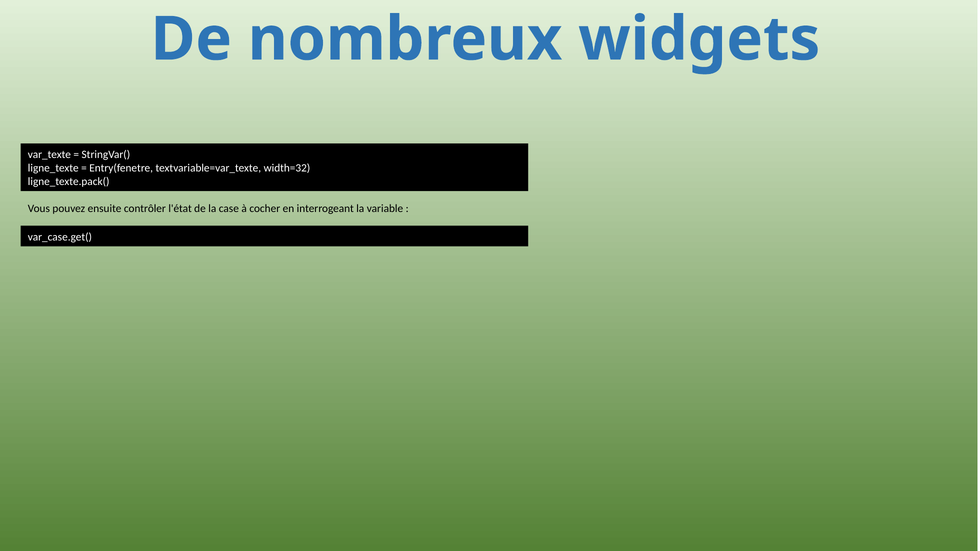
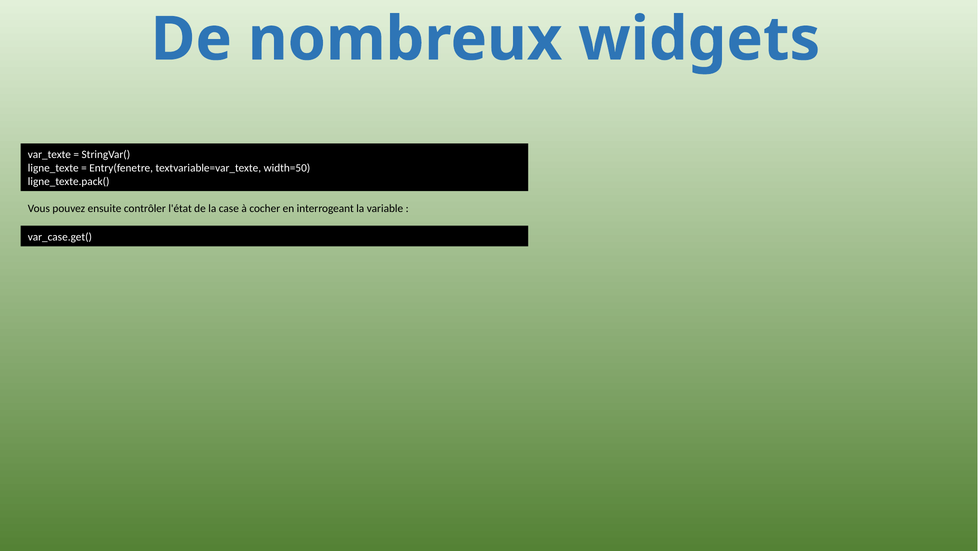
width=32: width=32 -> width=50
